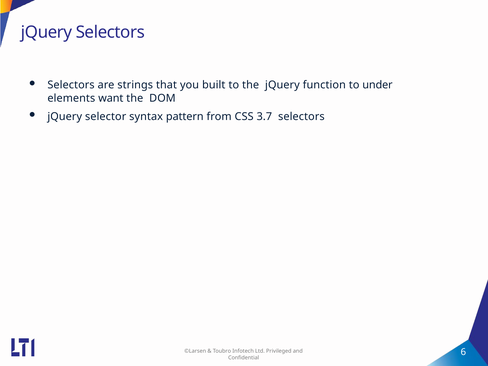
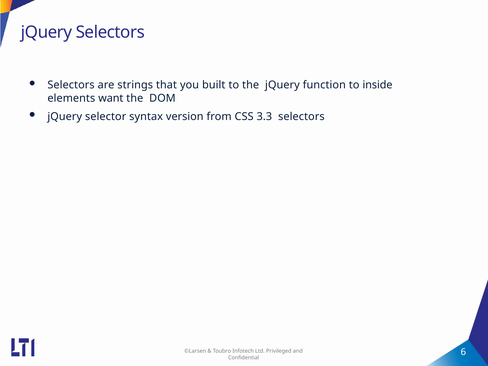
under: under -> inside
pattern: pattern -> version
3.7: 3.7 -> 3.3
